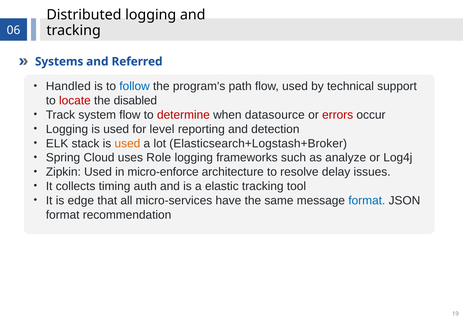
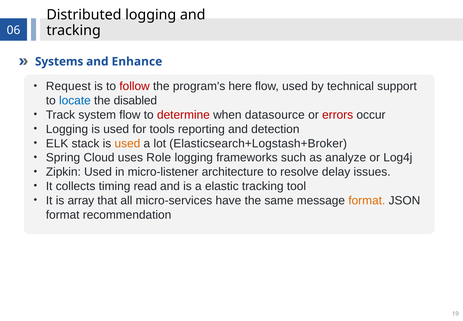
Referred: Referred -> Enhance
Handled: Handled -> Request
follow colour: blue -> red
path: path -> here
locate colour: red -> blue
level: level -> tools
micro-enforce: micro-enforce -> micro-listener
auth: auth -> read
edge: edge -> array
format at (367, 200) colour: blue -> orange
